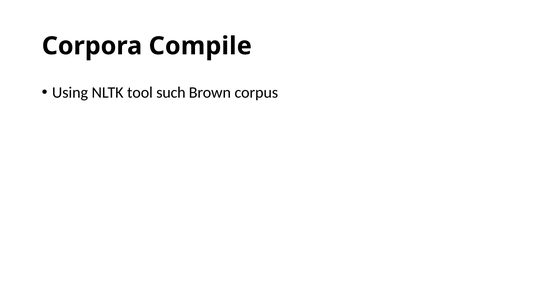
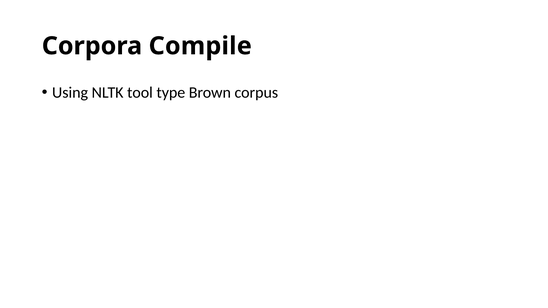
such: such -> type
